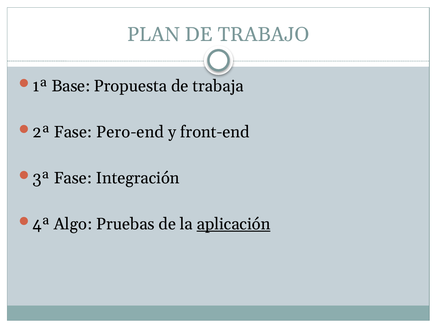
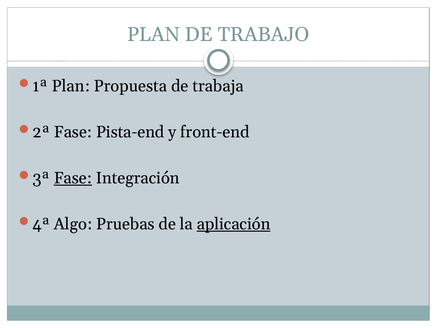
1ª Base: Base -> Plan
Pero-end: Pero-end -> Pista-end
Fase at (73, 178) underline: none -> present
